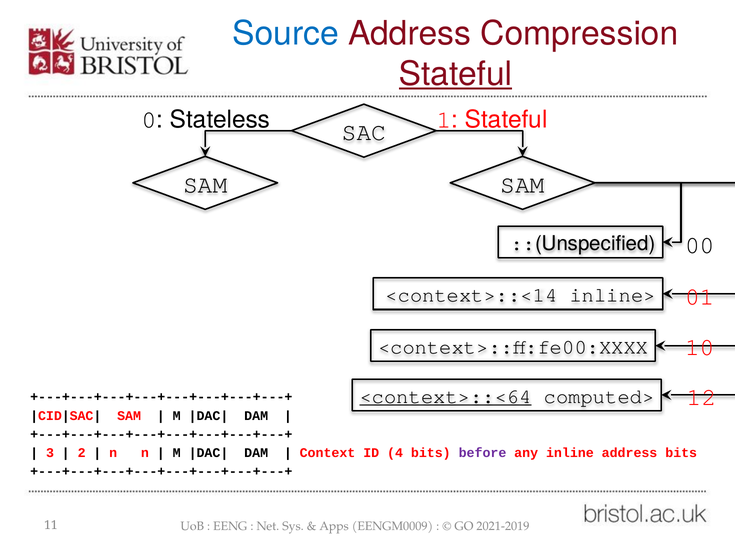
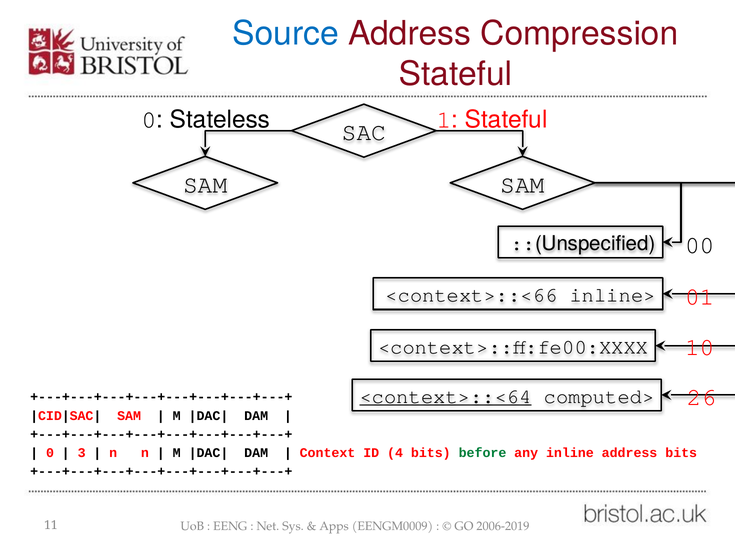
Stateful at (456, 74) underline: present -> none
<context>::<14: <context>::<14 -> <context>::<66
12: 12 -> 26
3 at (50, 453): 3 -> 0
2: 2 -> 3
before colour: purple -> green
2021-2019: 2021-2019 -> 2006-2019
